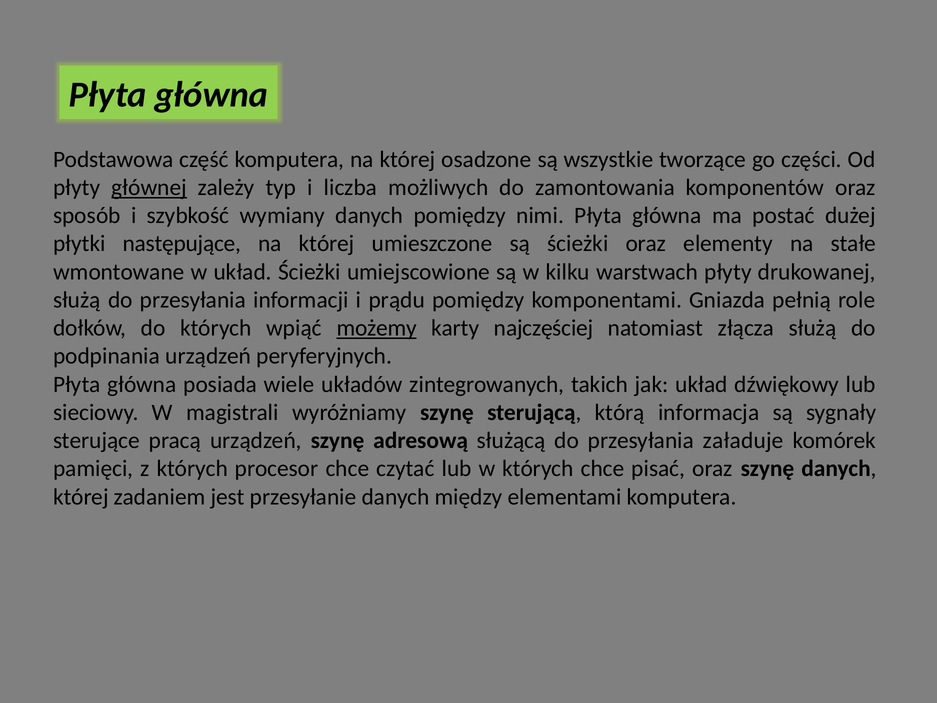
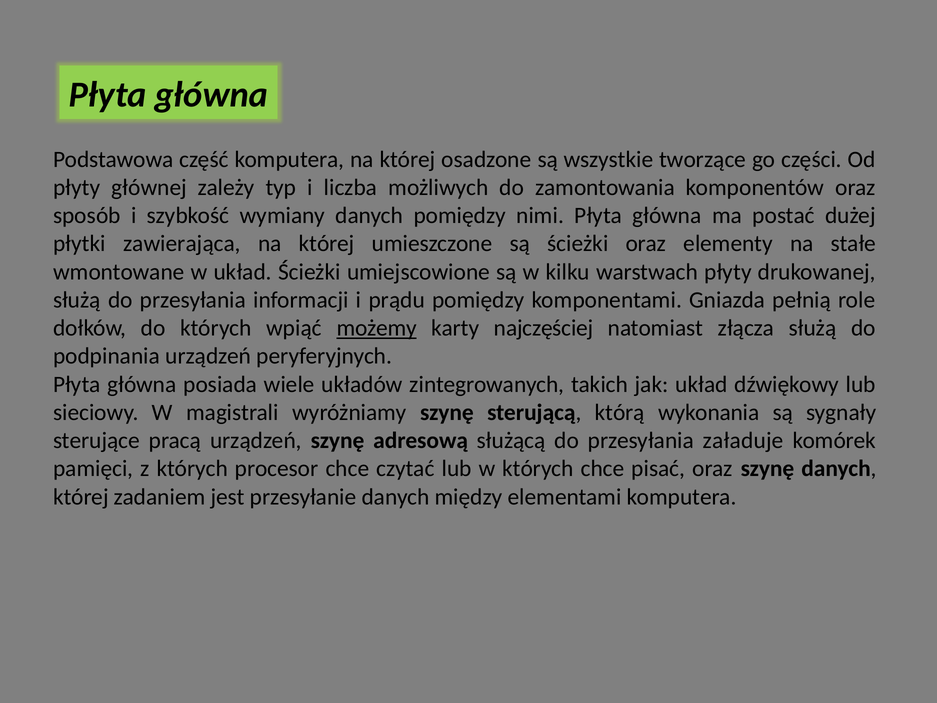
głównej underline: present -> none
następujące: następujące -> zawierająca
informacja: informacja -> wykonania
